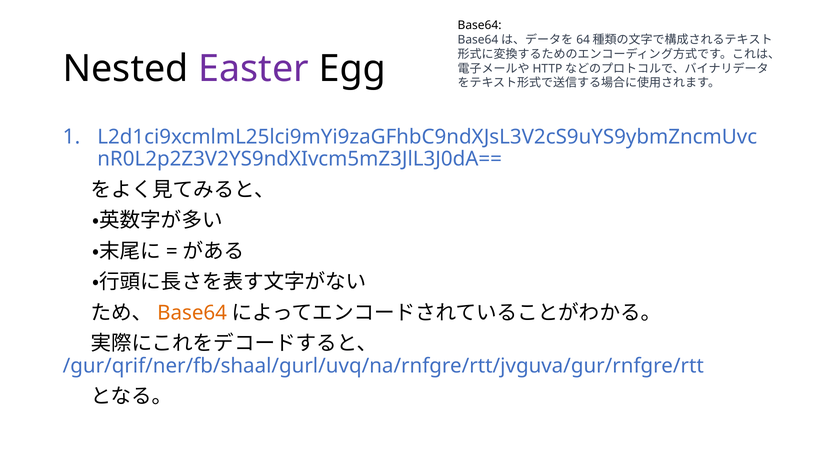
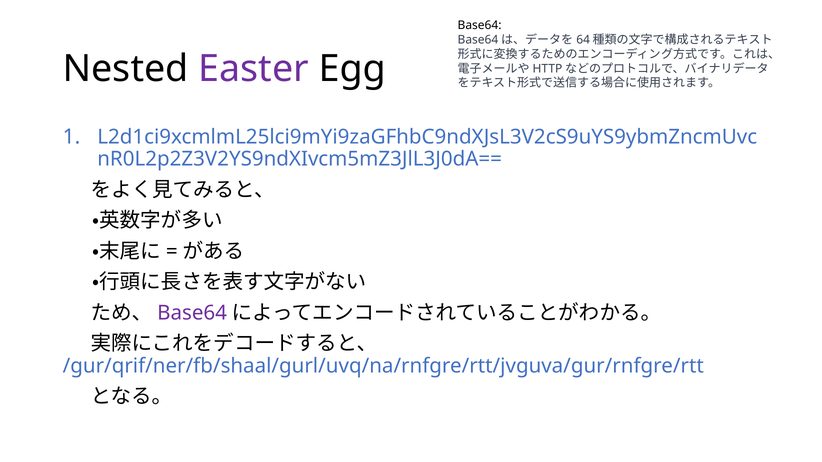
Base64 at (192, 313) colour: orange -> purple
